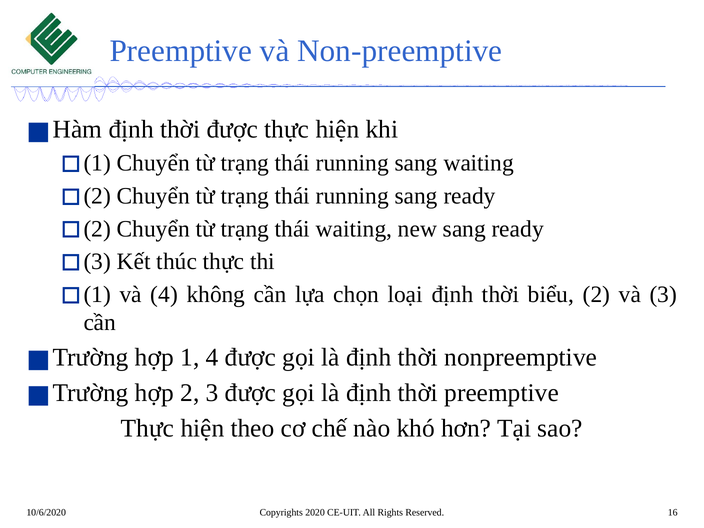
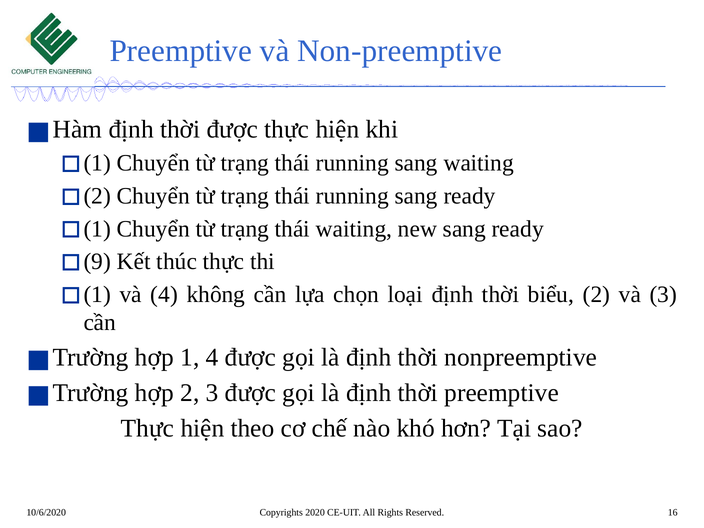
2 at (97, 229): 2 -> 1
3 at (97, 262): 3 -> 9
